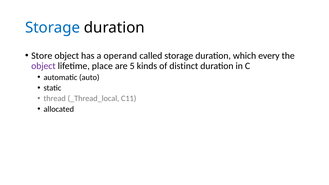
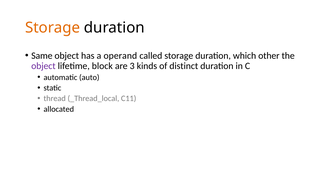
Storage at (53, 28) colour: blue -> orange
Store: Store -> Same
every: every -> other
place: place -> block
5: 5 -> 3
